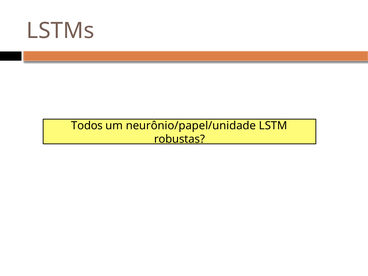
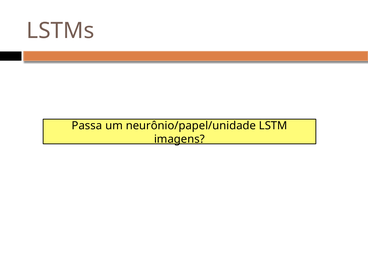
Todos: Todos -> Passa
robustas: robustas -> imagens
